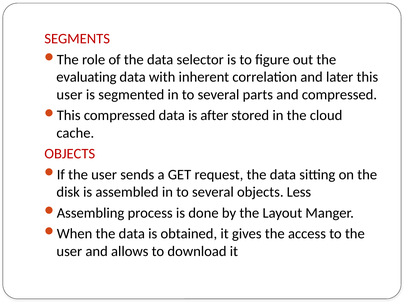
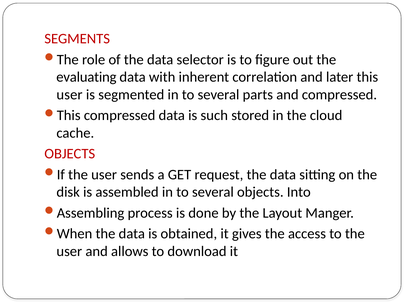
after: after -> such
Less: Less -> Into
